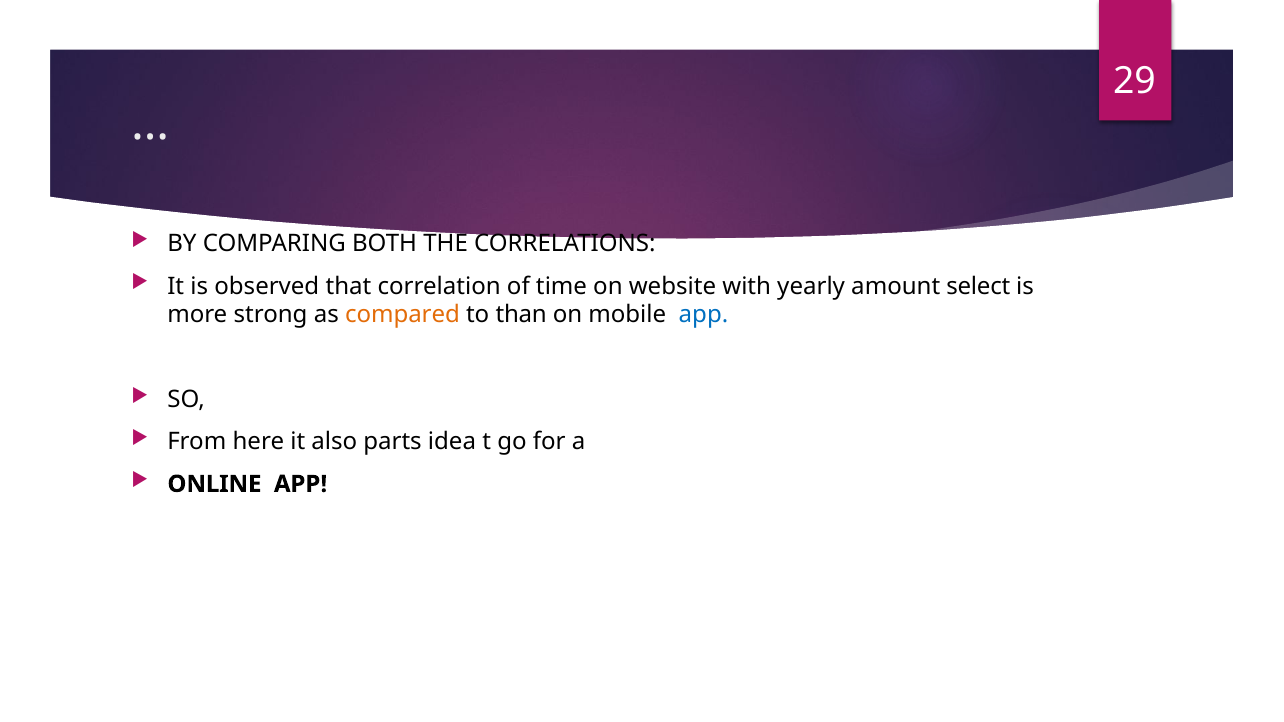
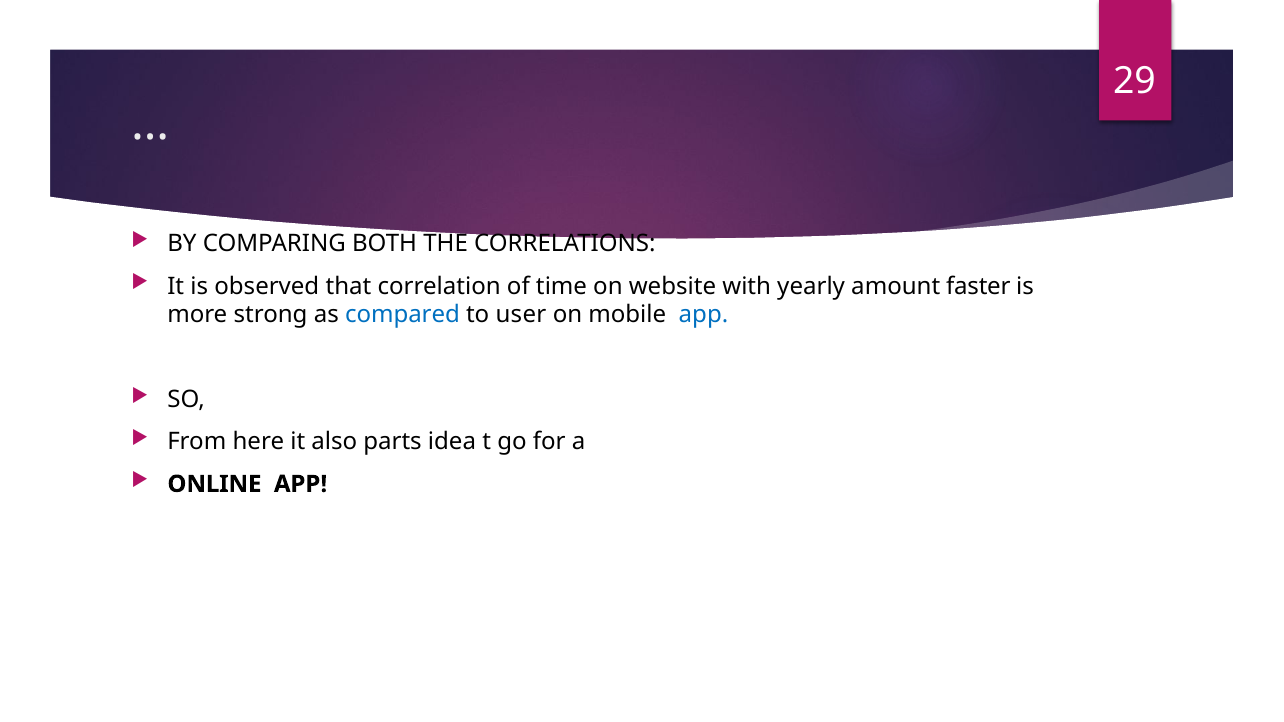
select: select -> faster
compared colour: orange -> blue
than: than -> user
